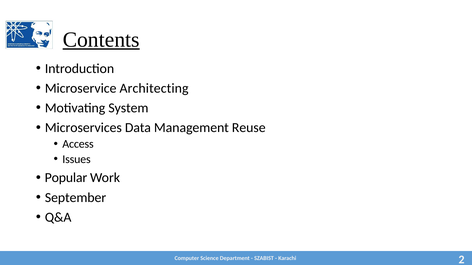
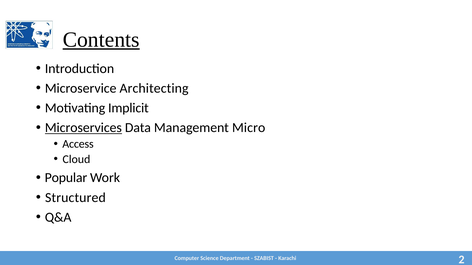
System: System -> Implicit
Microservices underline: none -> present
Reuse: Reuse -> Micro
Issues: Issues -> Cloud
September: September -> Structured
